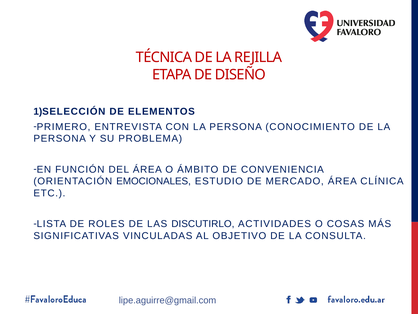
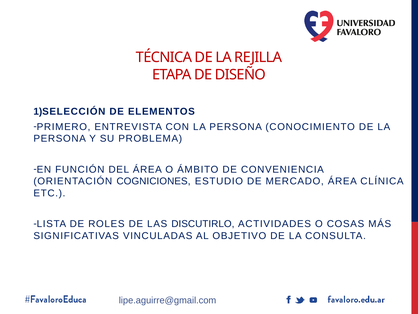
EMOCIONALES: EMOCIONALES -> COGNICIONES
